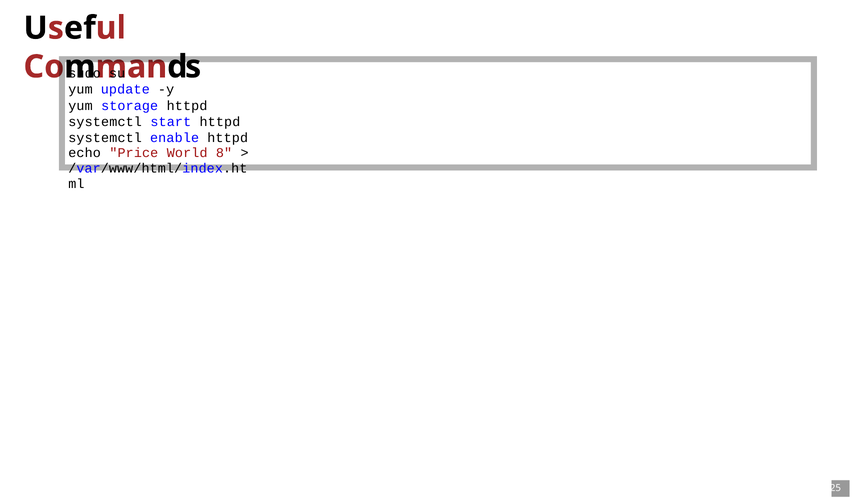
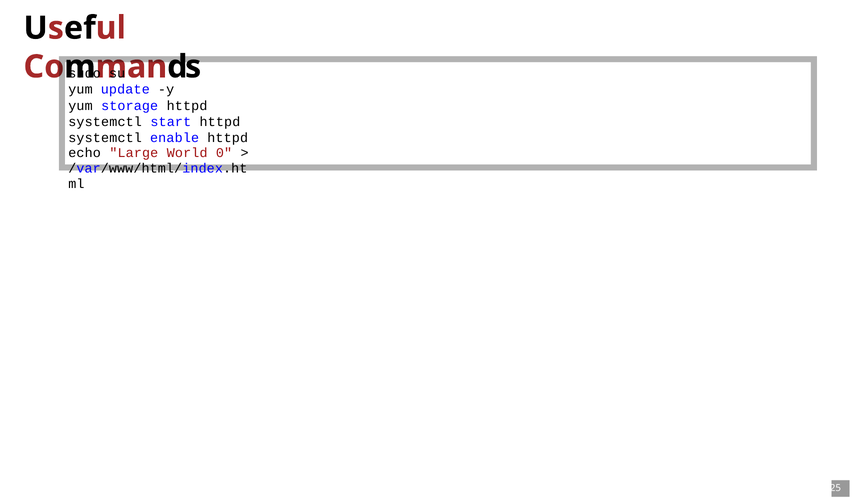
Price: Price -> Large
8: 8 -> 0
